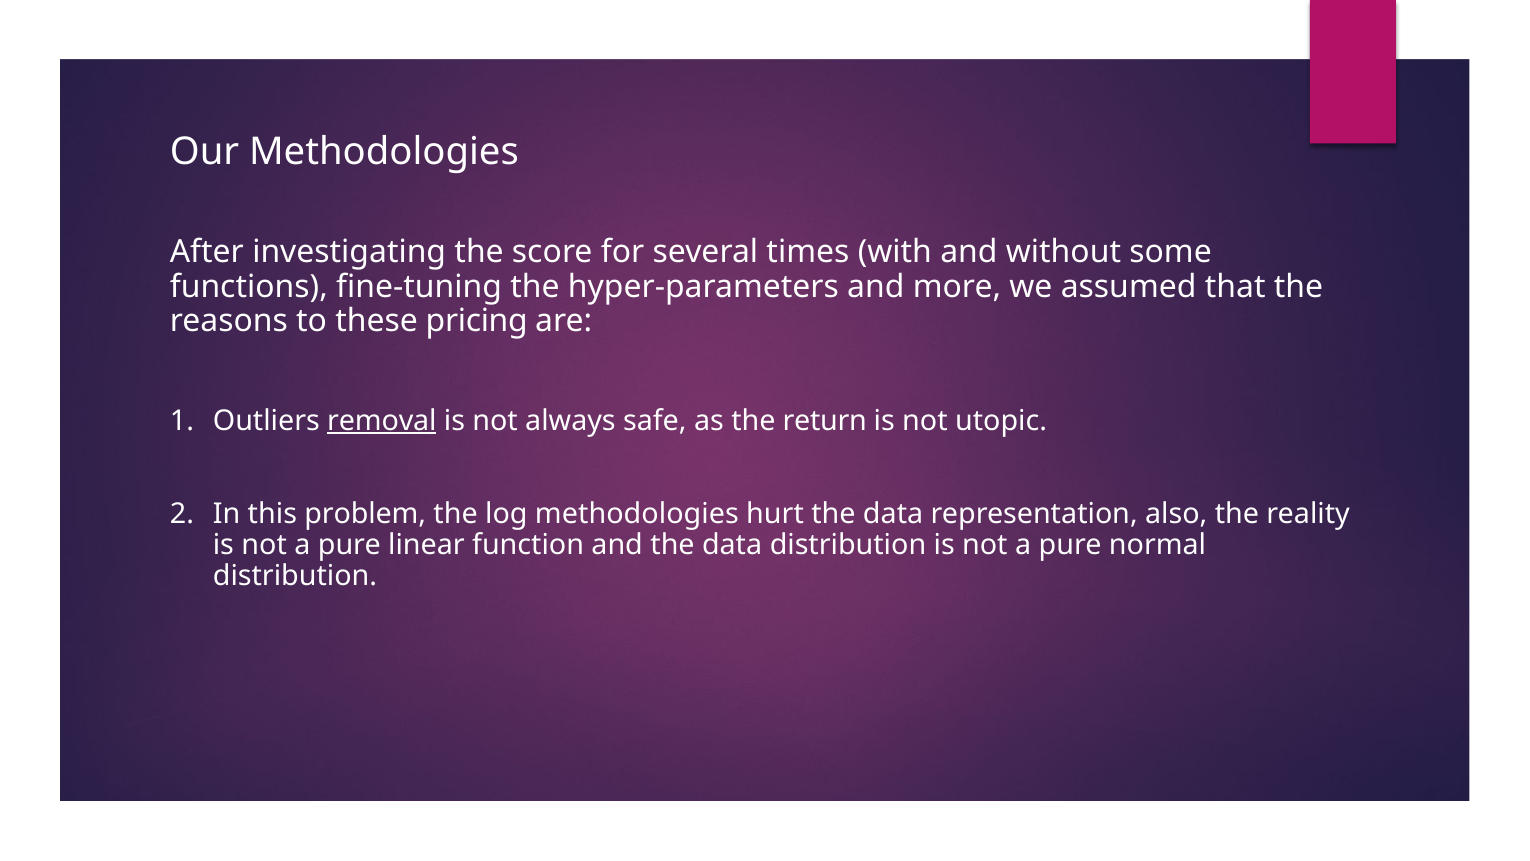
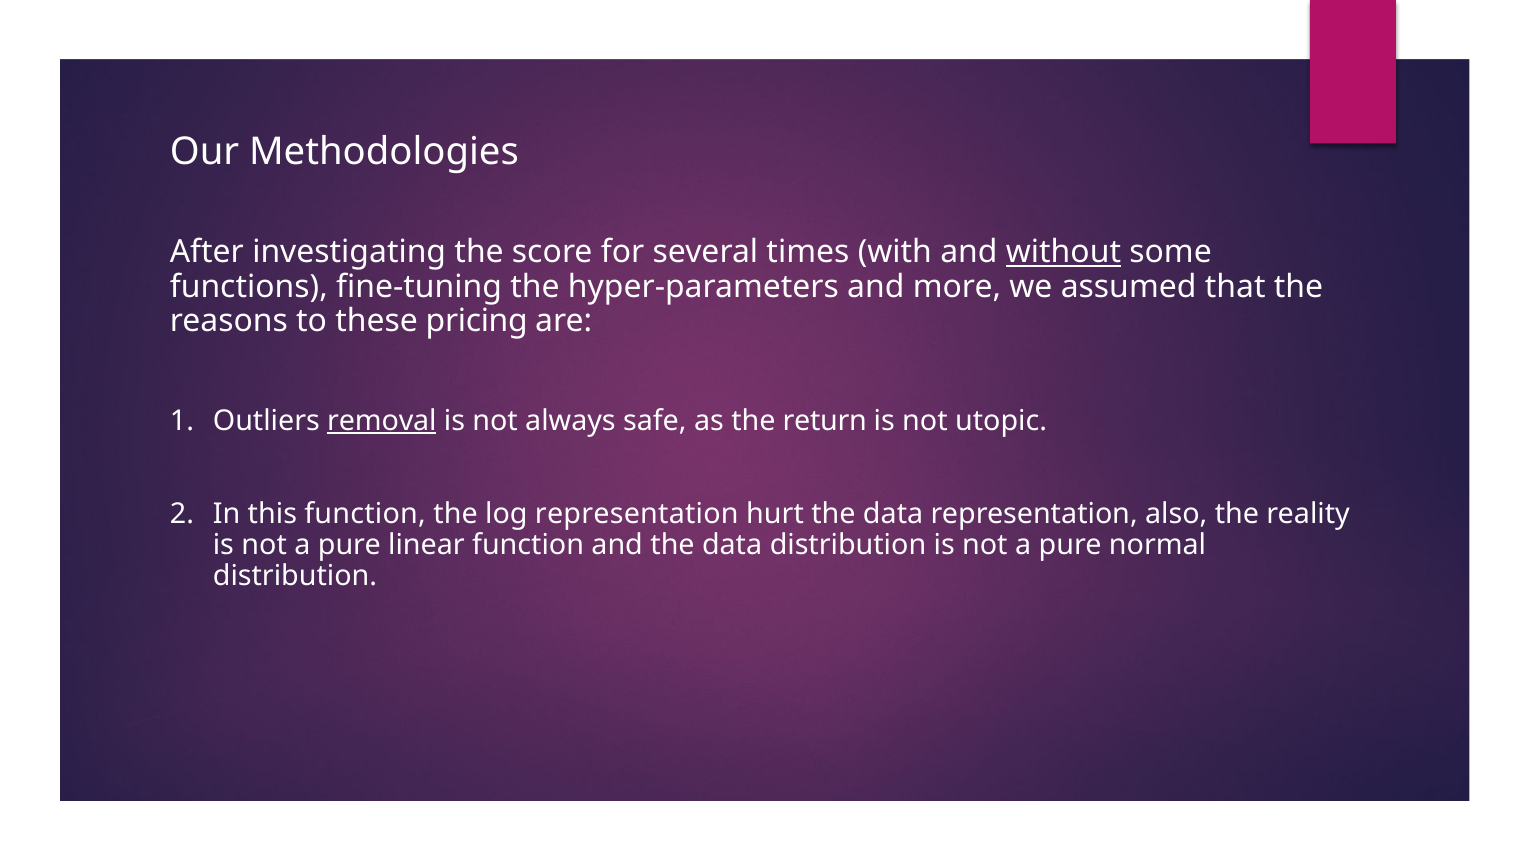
without underline: none -> present
this problem: problem -> function
log methodologies: methodologies -> representation
